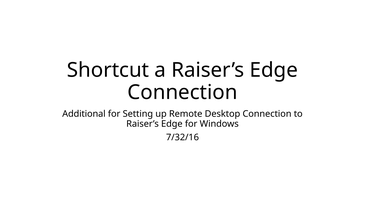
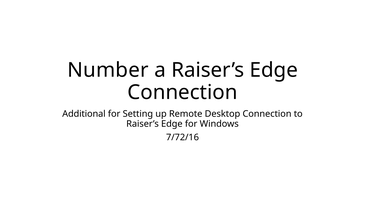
Shortcut: Shortcut -> Number
7/32/16: 7/32/16 -> 7/72/16
